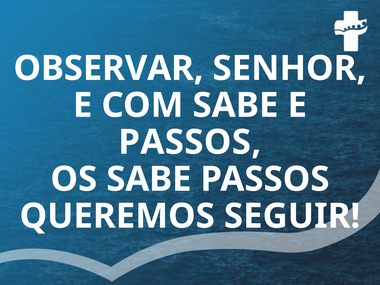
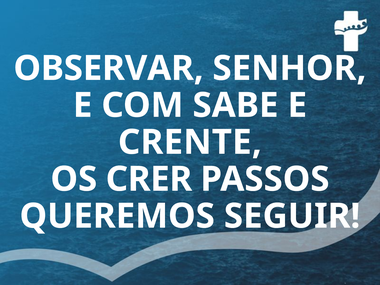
PASSOS at (190, 142): PASSOS -> CRENTE
OS SABE: SABE -> CRER
